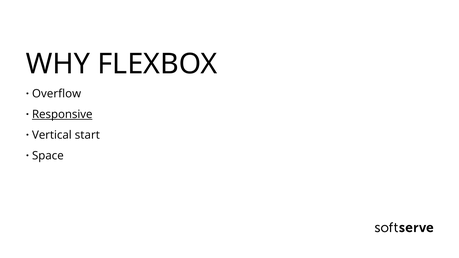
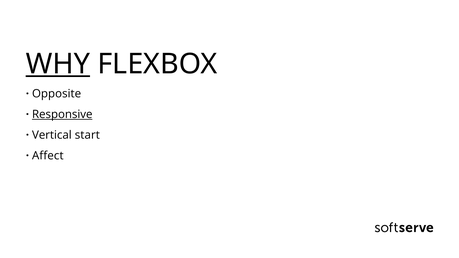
WHY underline: none -> present
Overflow: Overflow -> Opposite
Space: Space -> Affect
